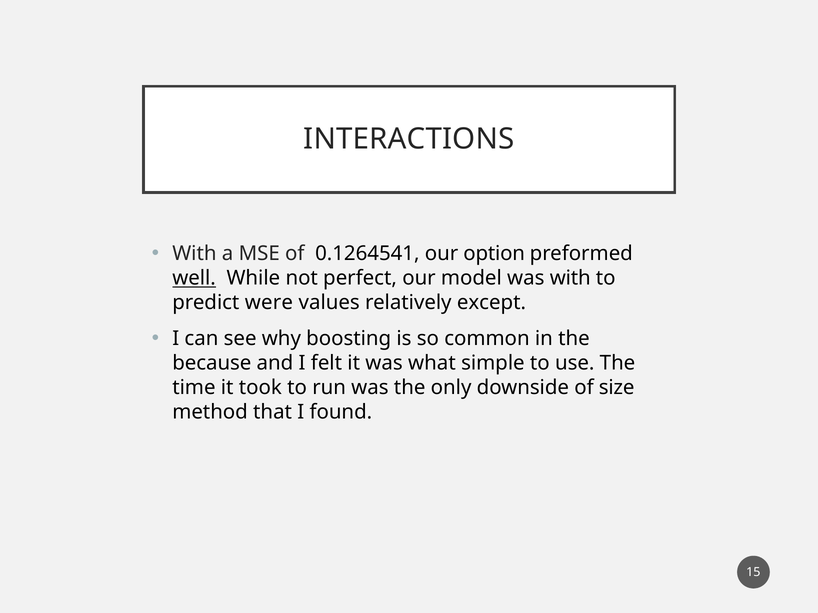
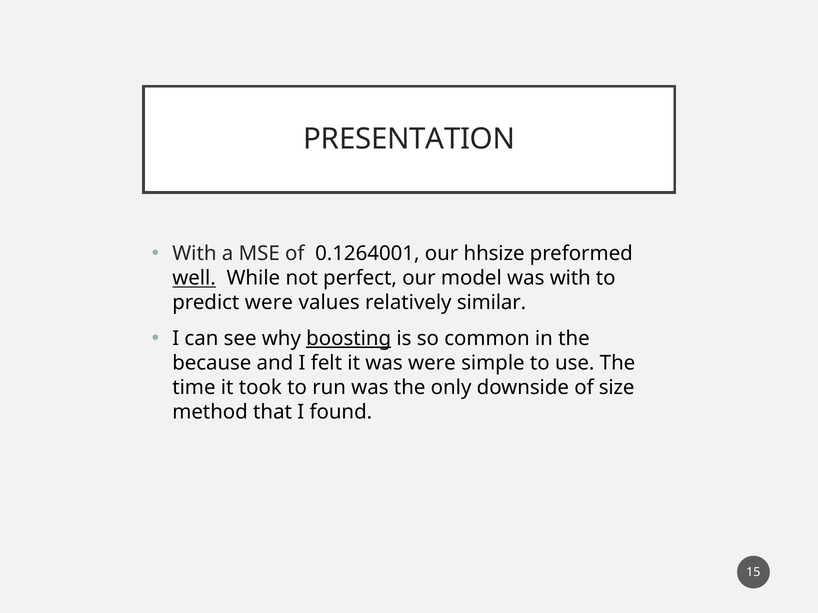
INTERACTIONS: INTERACTIONS -> PRESENTATION
0.1264541: 0.1264541 -> 0.1264001
option: option -> hhsize
except: except -> similar
boosting underline: none -> present
was what: what -> were
